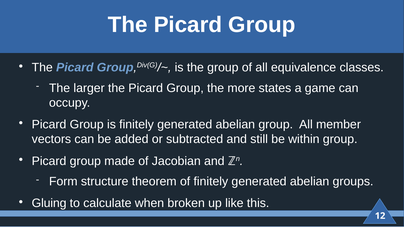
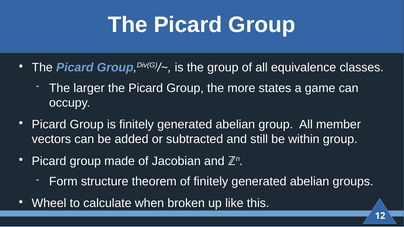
Gluing: Gluing -> Wheel
